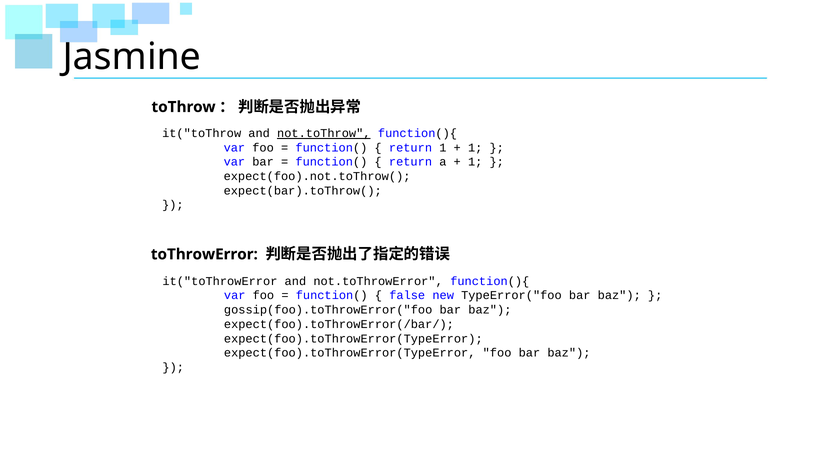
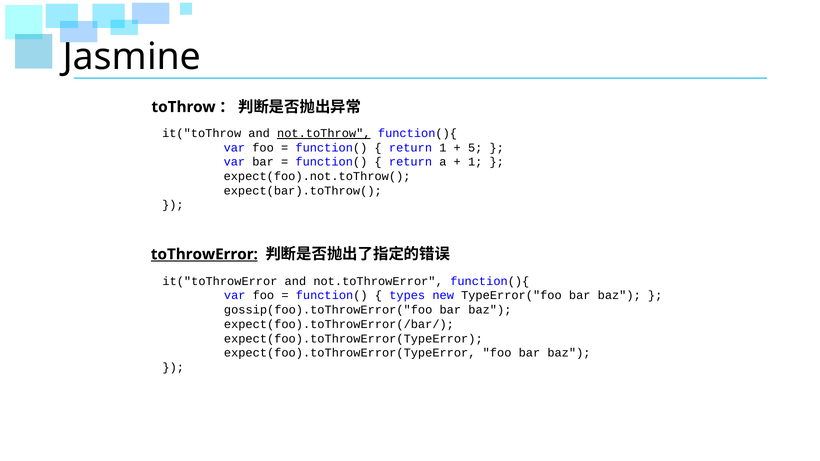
1 at (475, 148): 1 -> 5
toThrowError underline: none -> present
false: false -> types
